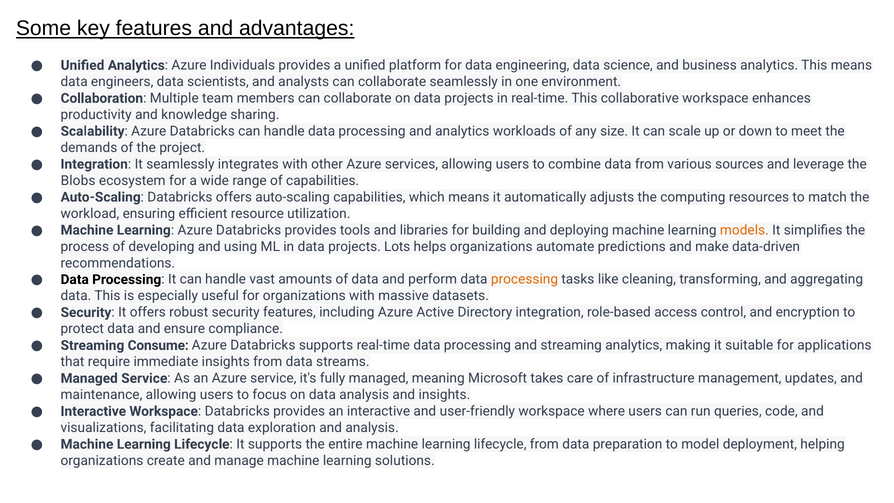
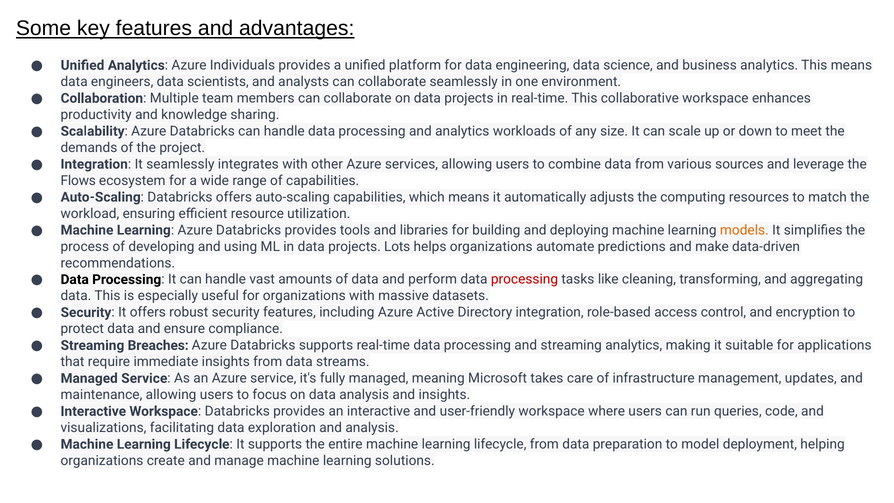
Blobs: Blobs -> Flows
processing at (524, 279) colour: orange -> red
Consume: Consume -> Breaches
